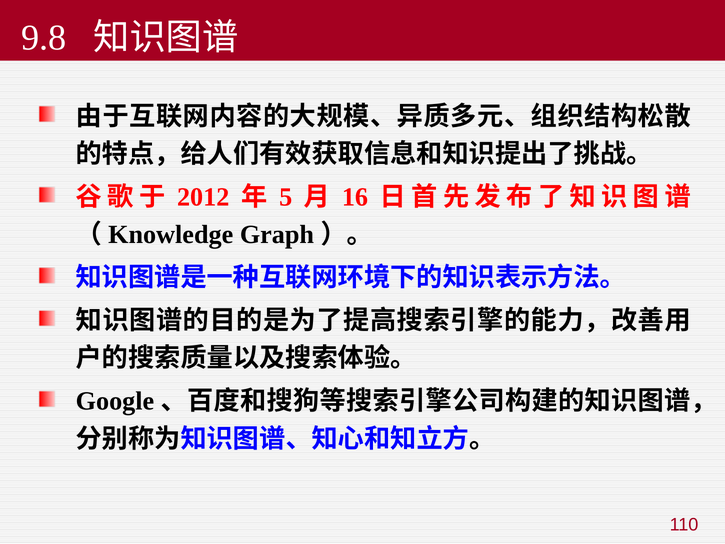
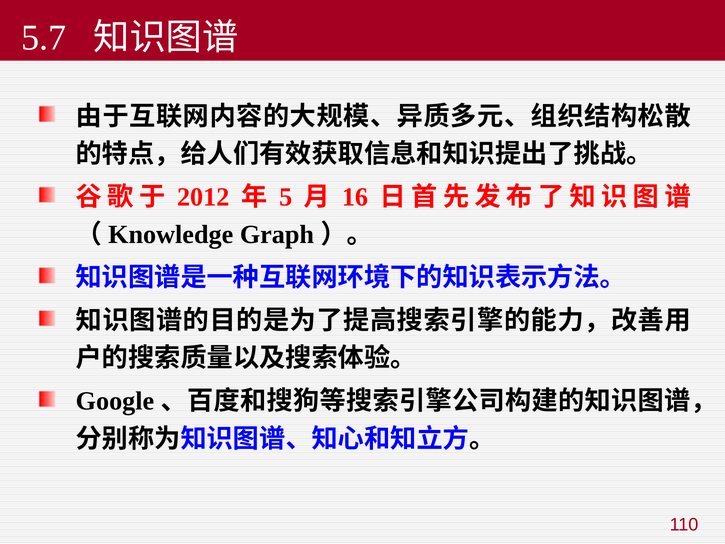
9.8: 9.8 -> 5.7
